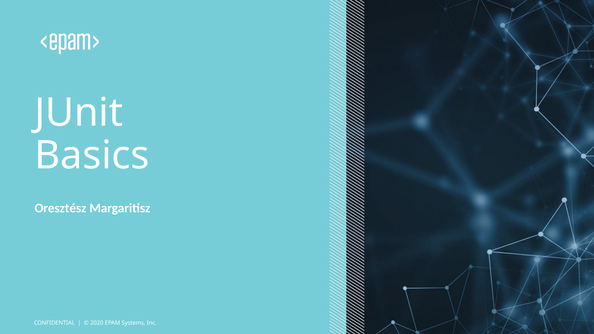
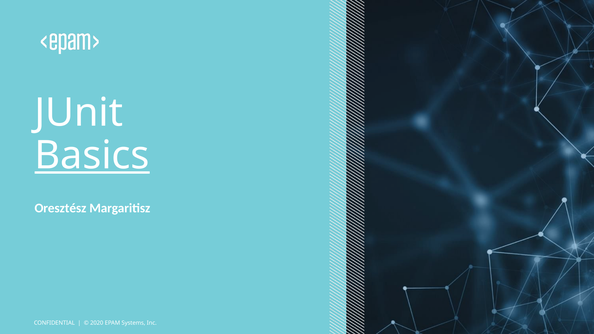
Basics underline: none -> present
